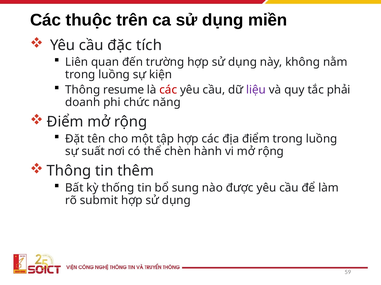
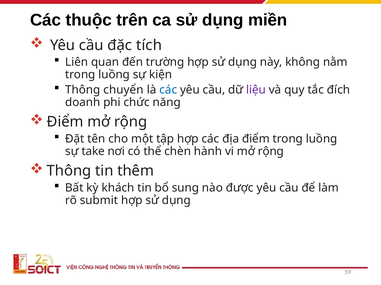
resume: resume -> chuyển
các at (168, 90) colour: red -> blue
phải: phải -> đích
suất: suất -> take
thống: thống -> khách
